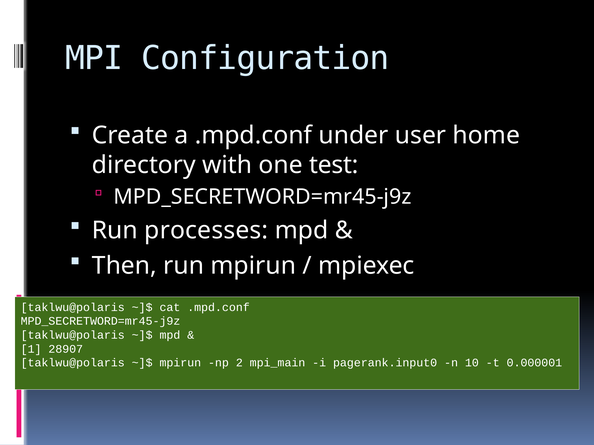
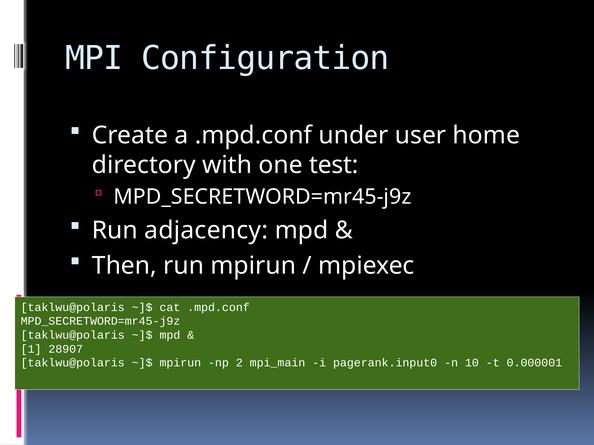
processes: processes -> adjacency
